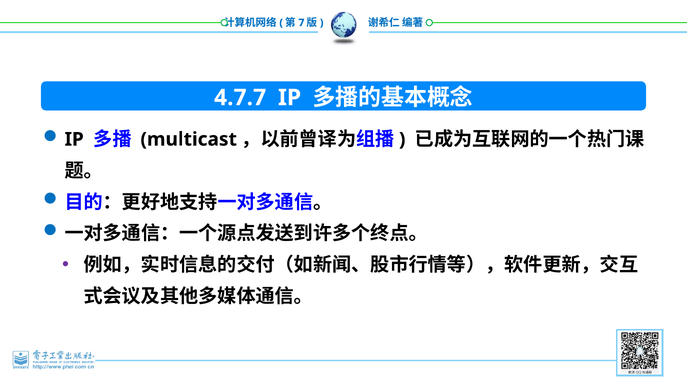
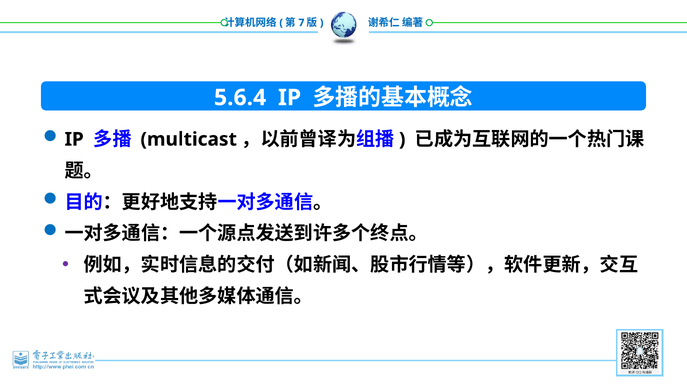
4.7.7: 4.7.7 -> 5.6.4
